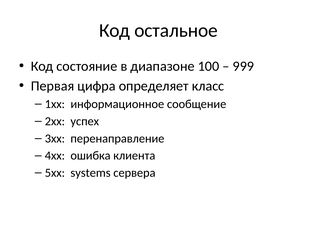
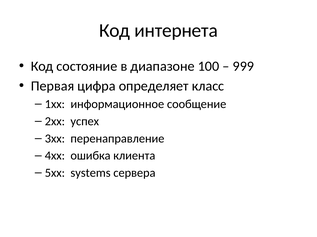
остальное: остальное -> интернета
